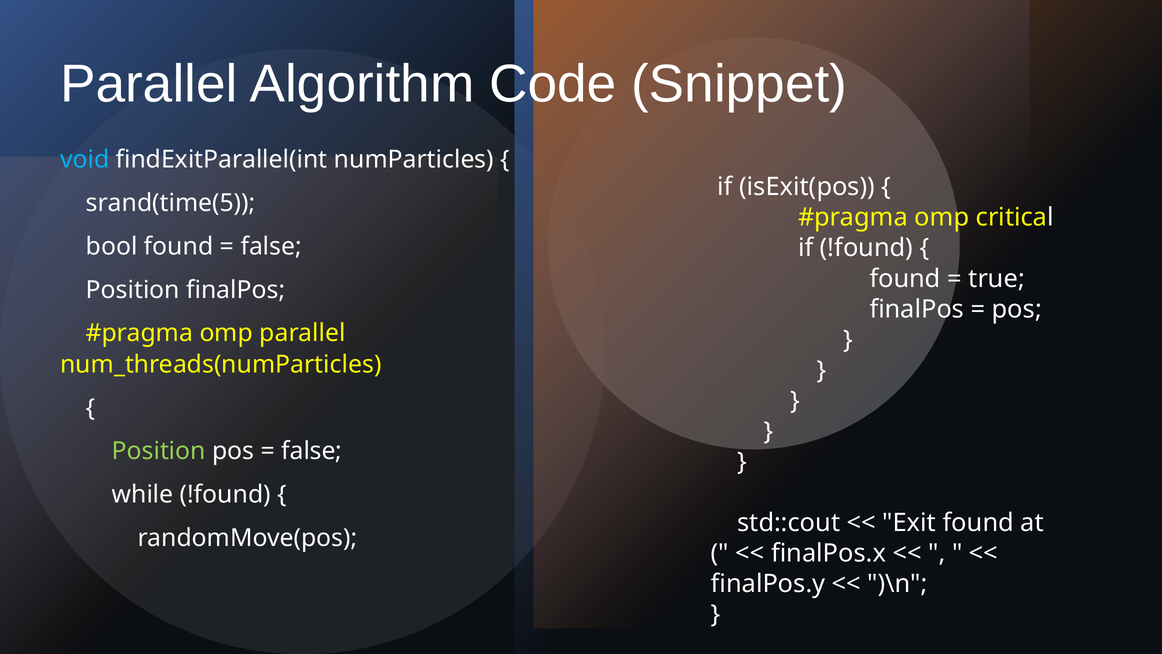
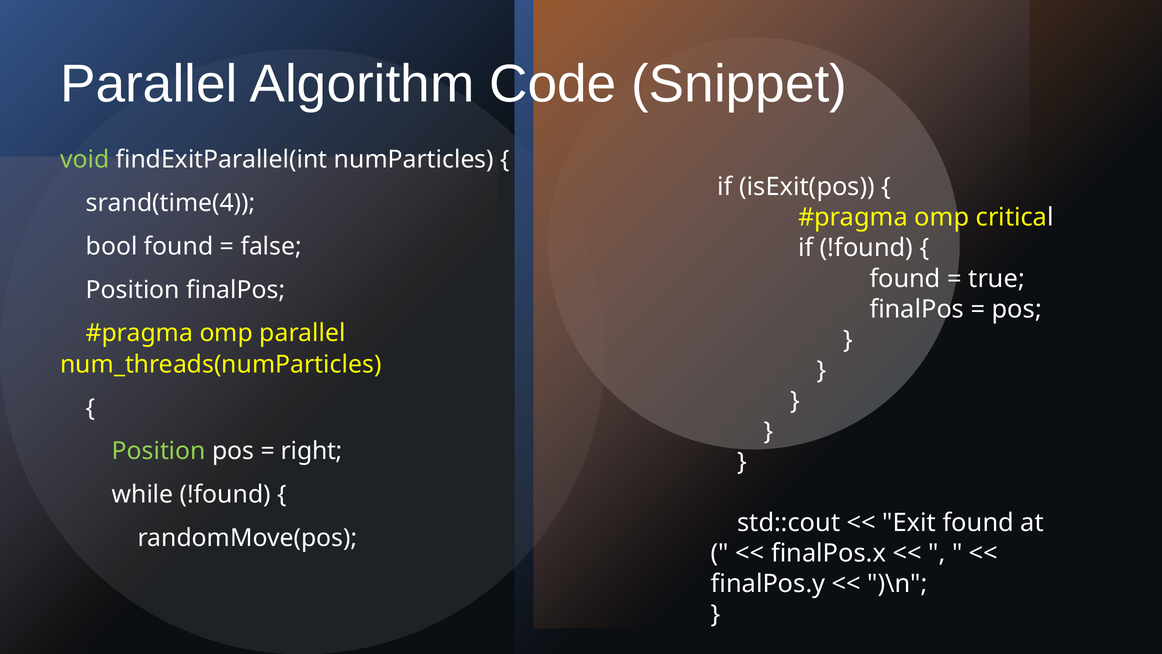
void colour: light blue -> light green
srand(time(5: srand(time(5 -> srand(time(4
false at (312, 451): false -> right
